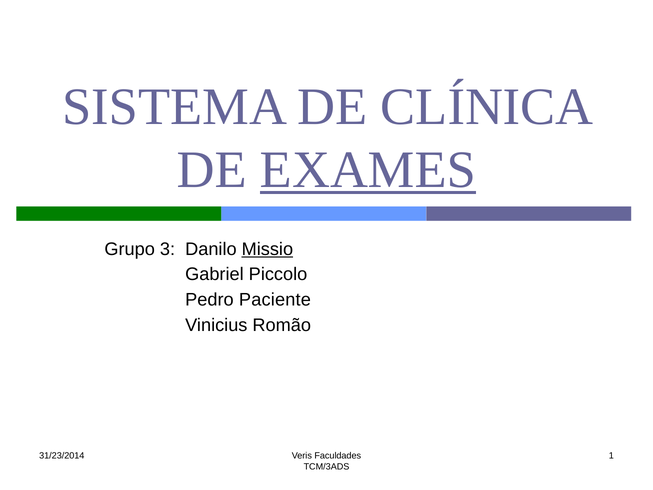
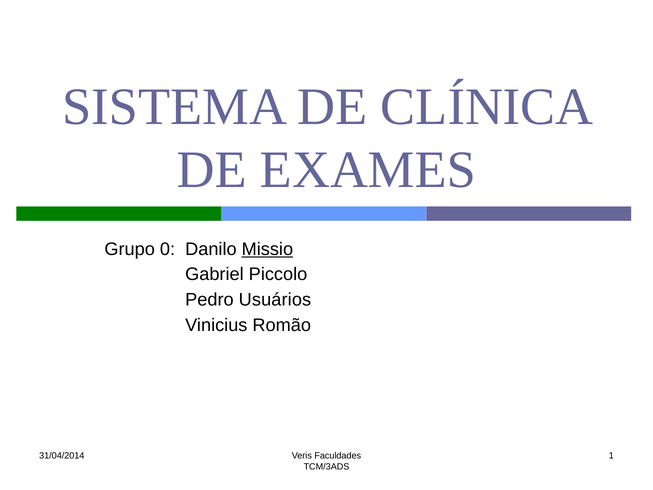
EXAMES underline: present -> none
3: 3 -> 0
Paciente: Paciente -> Usuários
31/23/2014: 31/23/2014 -> 31/04/2014
